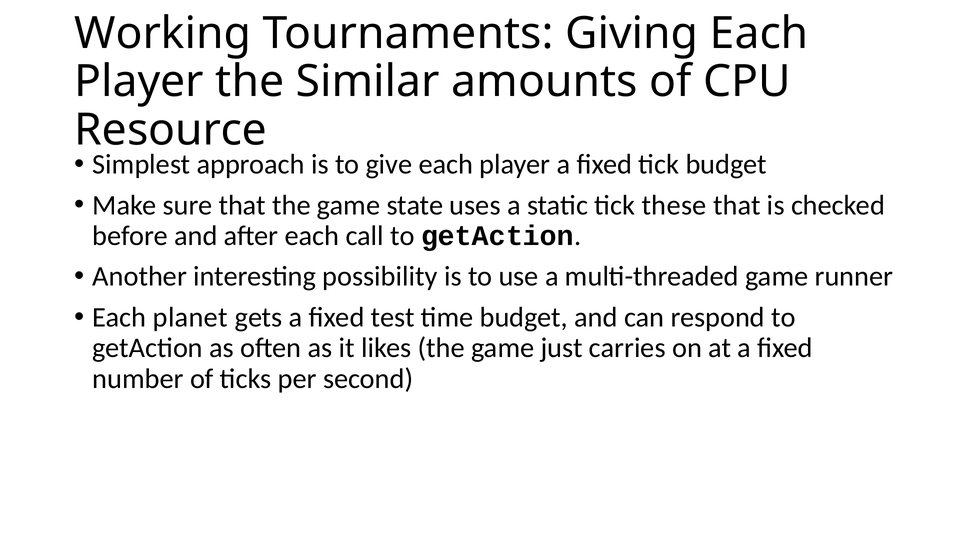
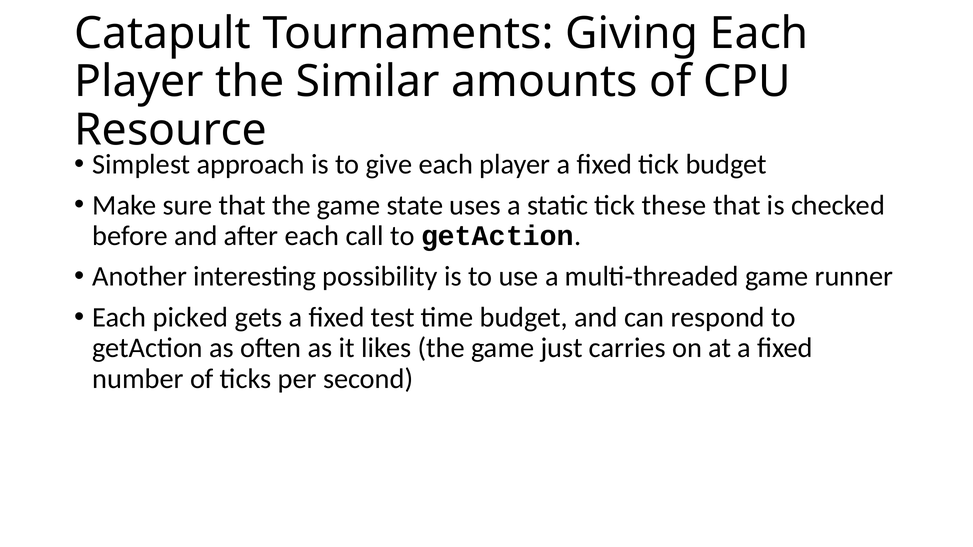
Working: Working -> Catapult
planet: planet -> picked
